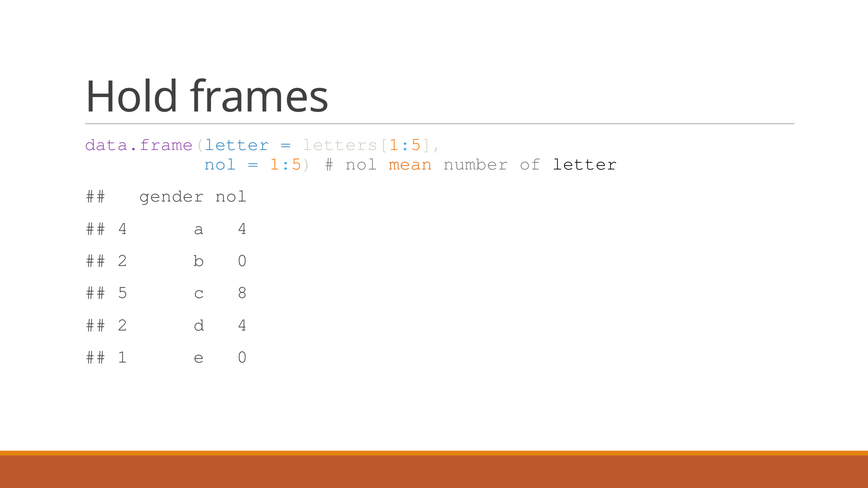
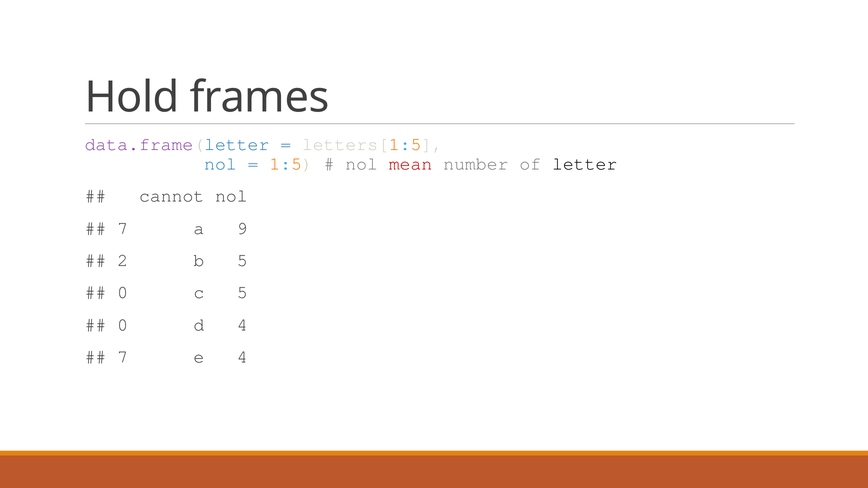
mean colour: orange -> red
gender: gender -> cannot
4 at (123, 228): 4 -> 7
a 4: 4 -> 9
b 0: 0 -> 5
5 at (123, 293): 5 -> 0
c 8: 8 -> 5
2 at (123, 325): 2 -> 0
1 at (123, 357): 1 -> 7
e 0: 0 -> 4
